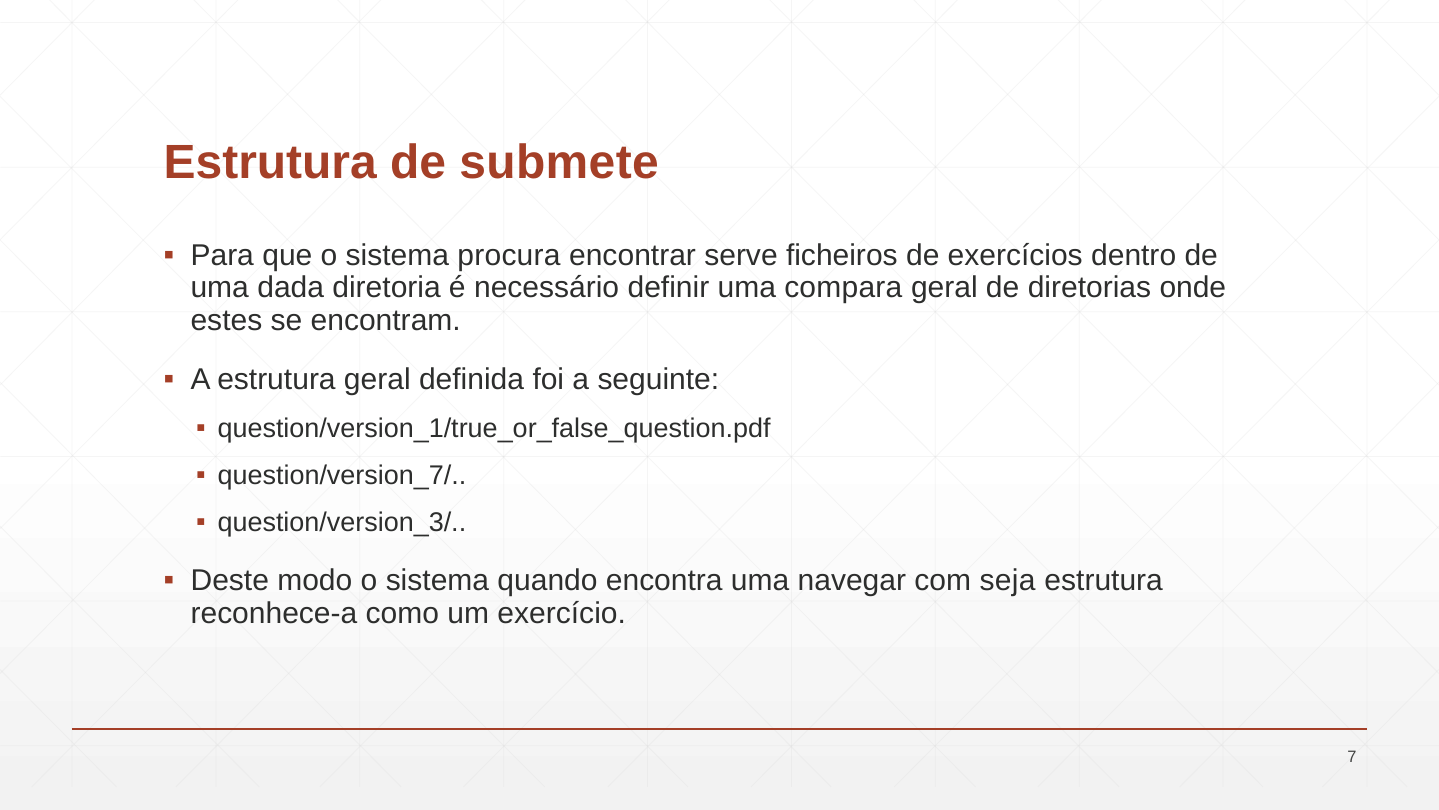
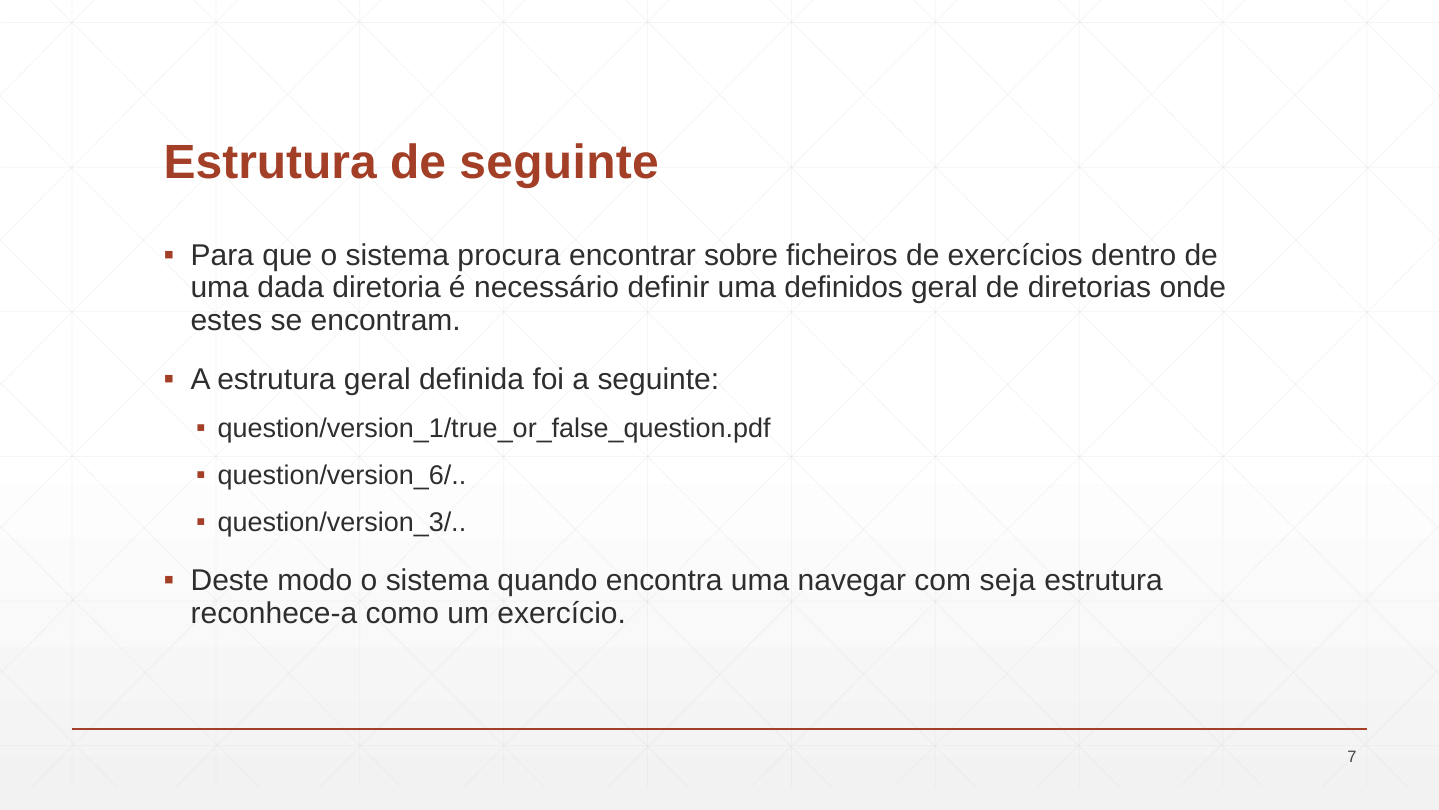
de submete: submete -> seguinte
serve: serve -> sobre
compara: compara -> definidos
question/version_7/: question/version_7/ -> question/version_6/
